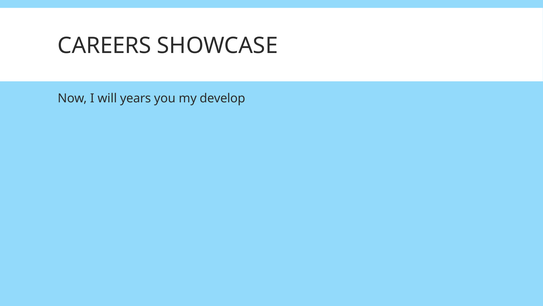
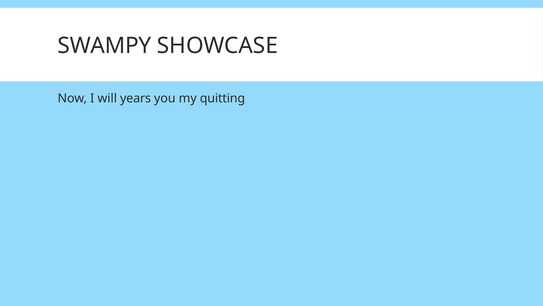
CAREERS: CAREERS -> SWAMPY
develop: develop -> quitting
